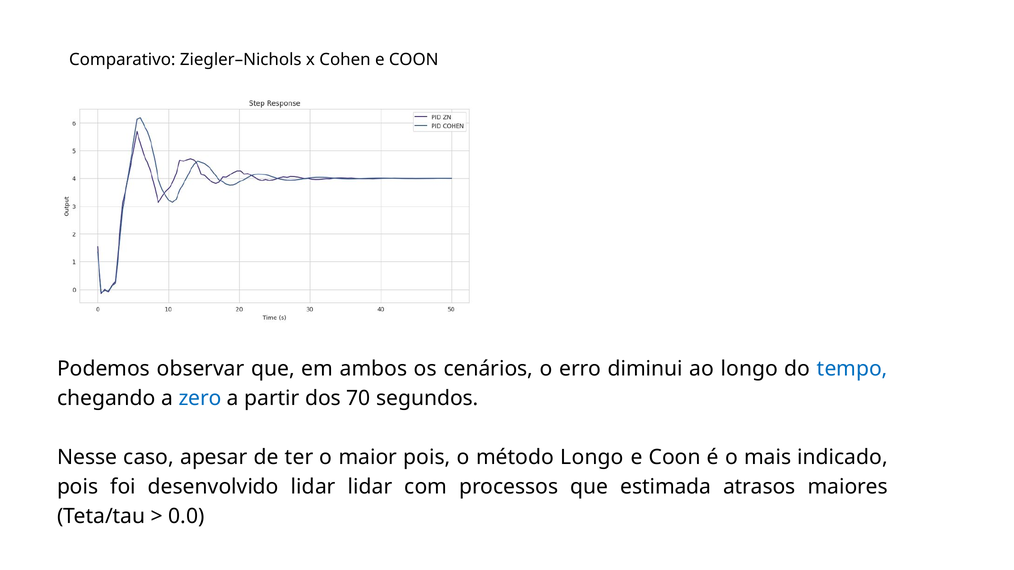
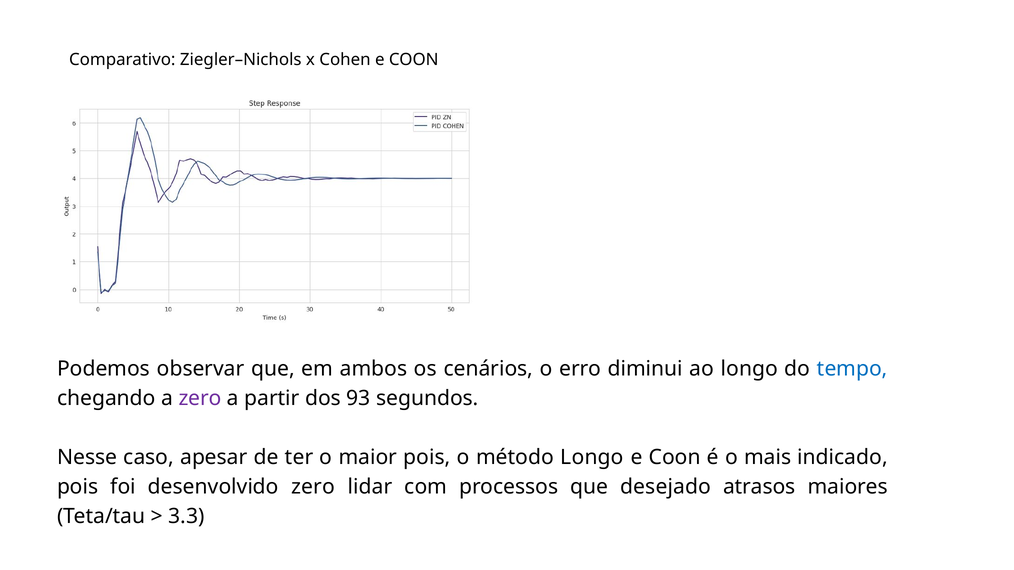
zero at (200, 398) colour: blue -> purple
70: 70 -> 93
desenvolvido lidar: lidar -> zero
estimada: estimada -> desejado
0.0: 0.0 -> 3.3
